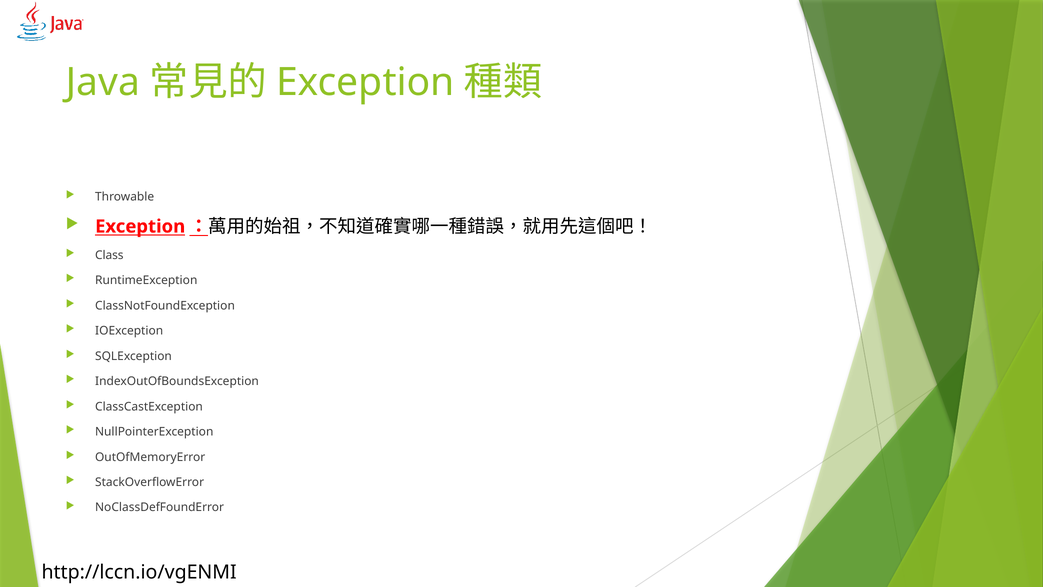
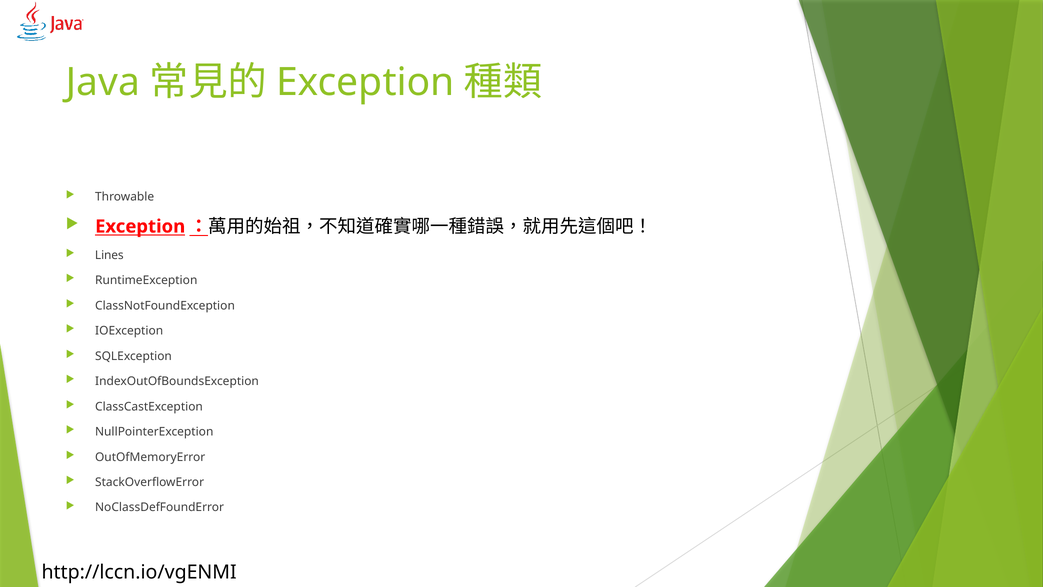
Class: Class -> Lines
